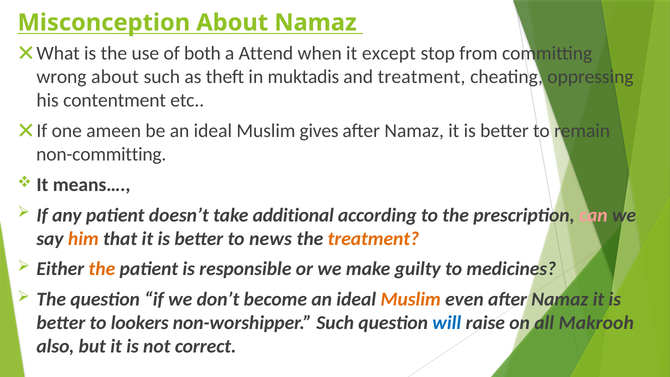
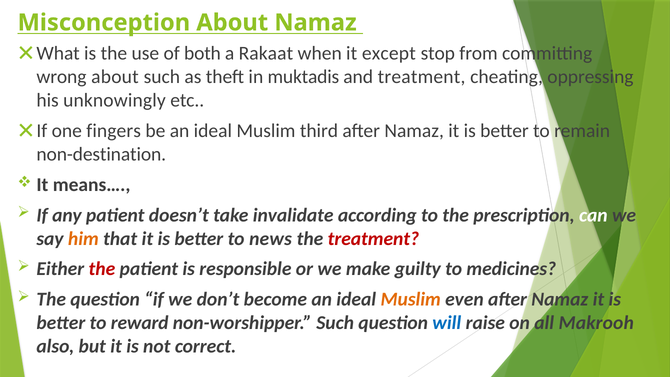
Attend: Attend -> Rakaat
contentment: contentment -> unknowingly
ameen: ameen -> fingers
gives: gives -> third
non-committing: non-committing -> non-destination
additional: additional -> invalidate
can colour: pink -> white
treatment at (373, 238) colour: orange -> red
the at (102, 269) colour: orange -> red
lookers: lookers -> reward
